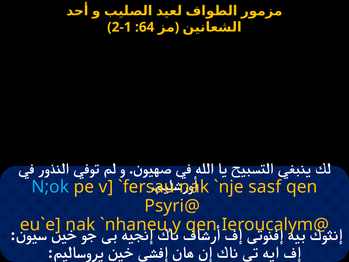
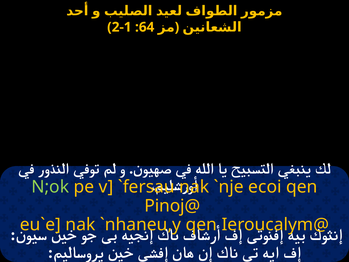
N;ok colour: light blue -> light green
sasf: sasf -> ecoi
Psyri@: Psyri@ -> Pinoj@
